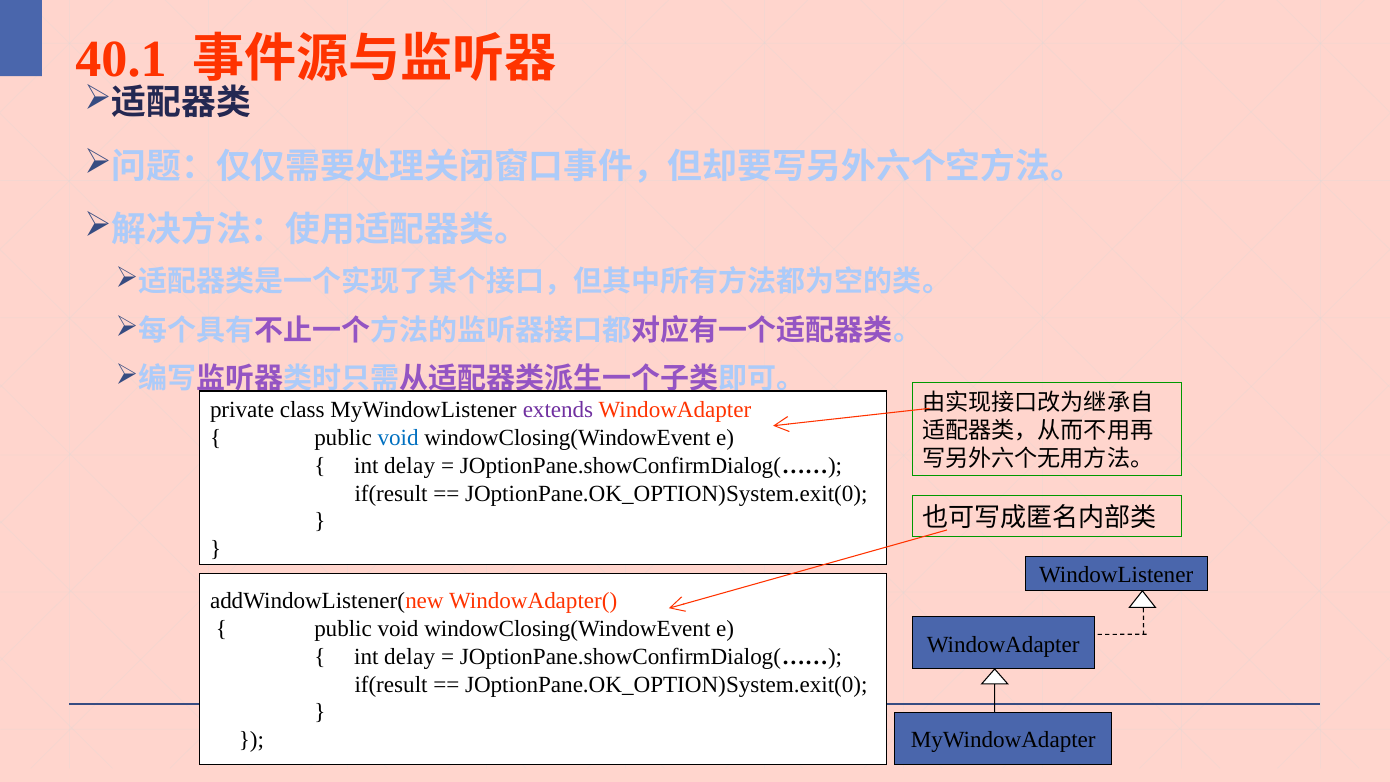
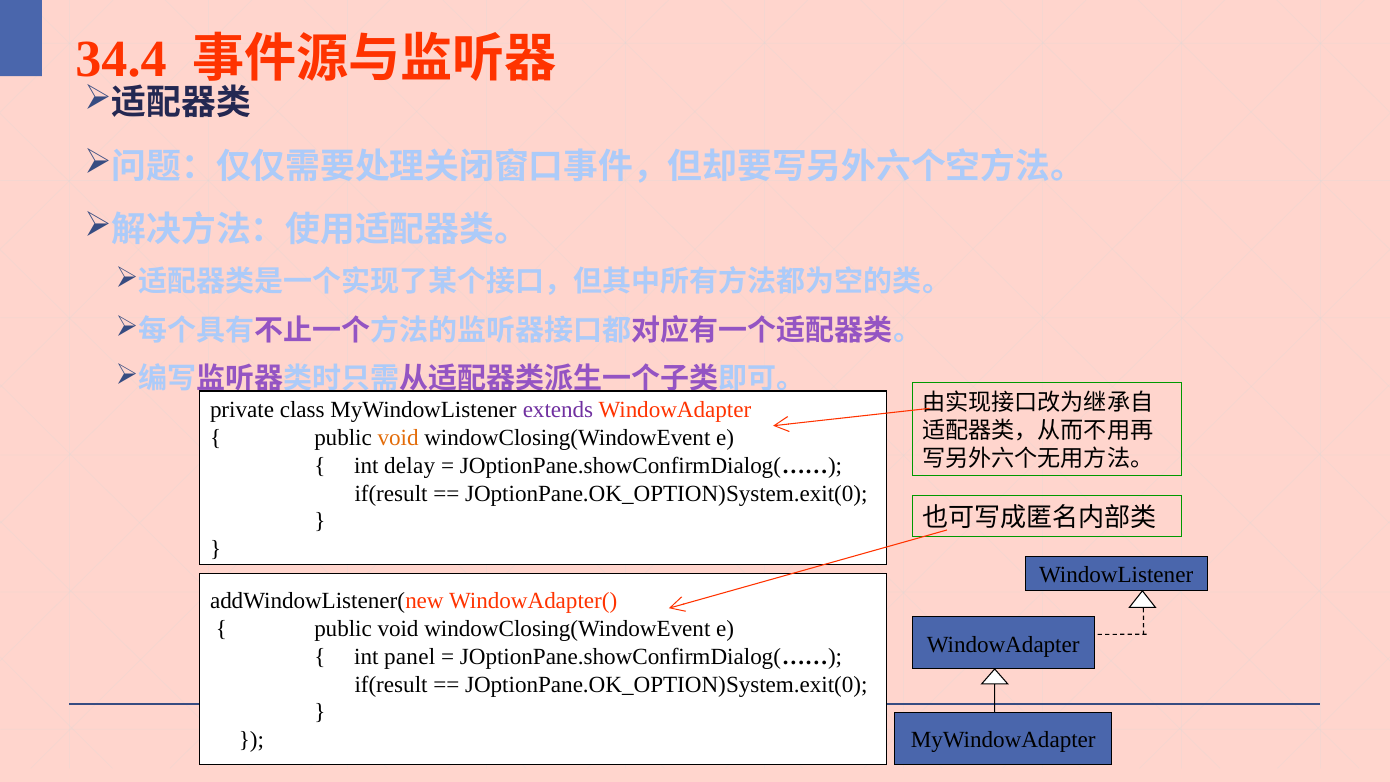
40.1: 40.1 -> 34.4
void at (398, 438) colour: blue -> orange
delay at (410, 657): delay -> panel
